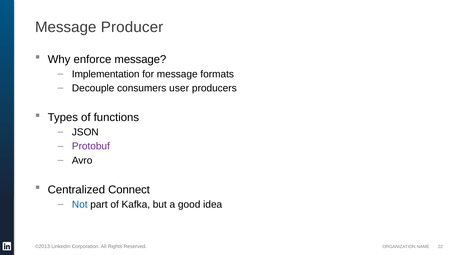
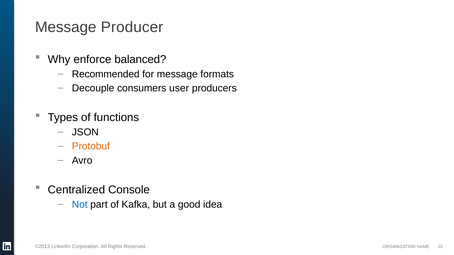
enforce message: message -> balanced
Implementation: Implementation -> Recommended
Protobuf colour: purple -> orange
Connect: Connect -> Console
